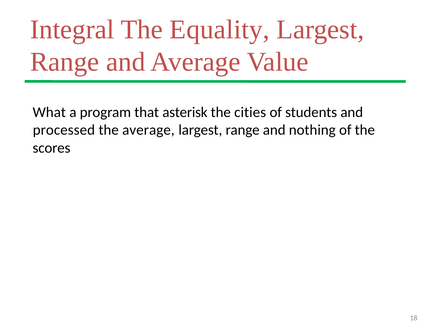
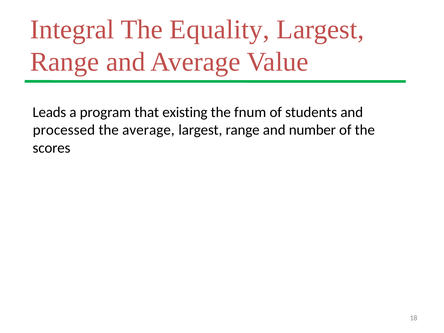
What: What -> Leads
asterisk: asterisk -> existing
cities: cities -> fnum
nothing: nothing -> number
